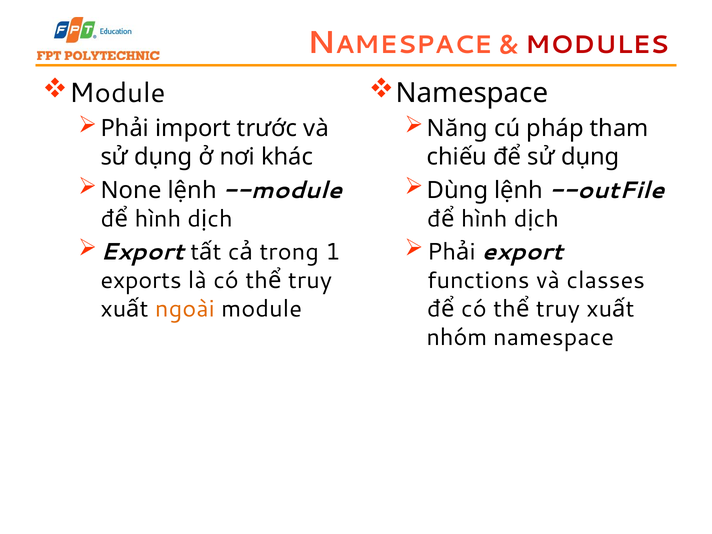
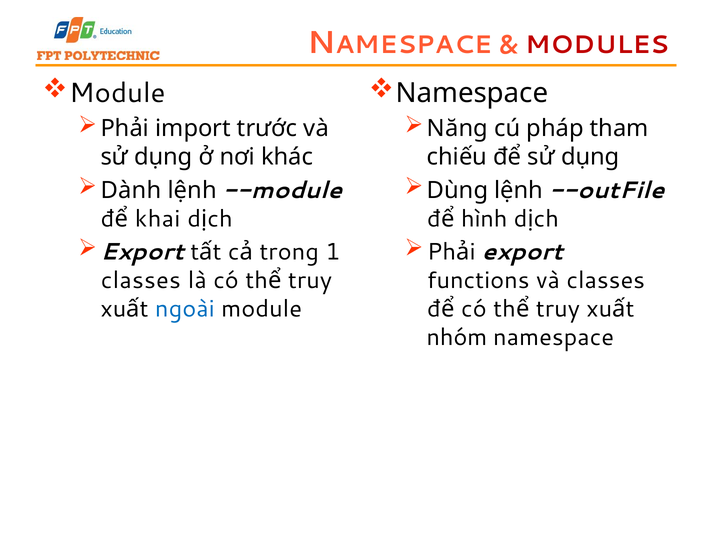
None: None -> Dành
hình at (158, 219): hình -> khai
exports at (141, 280): exports -> classes
ngoài colour: orange -> blue
